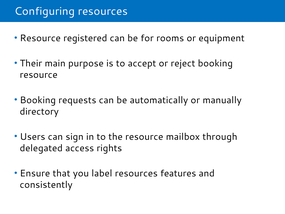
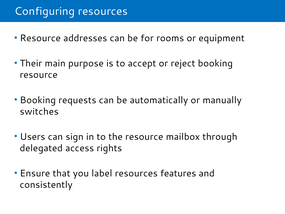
registered: registered -> addresses
directory: directory -> switches
